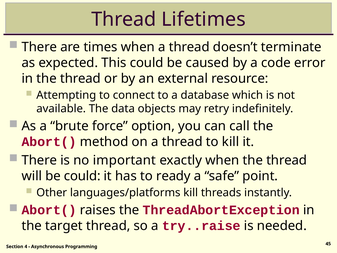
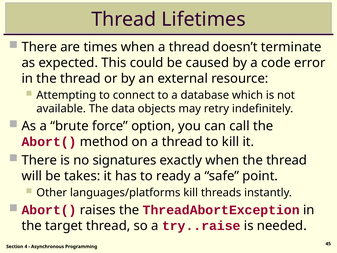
important: important -> signatures
be could: could -> takes
